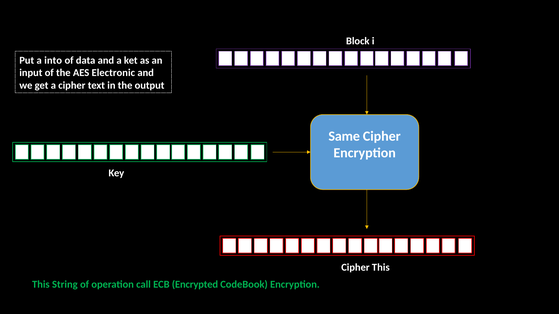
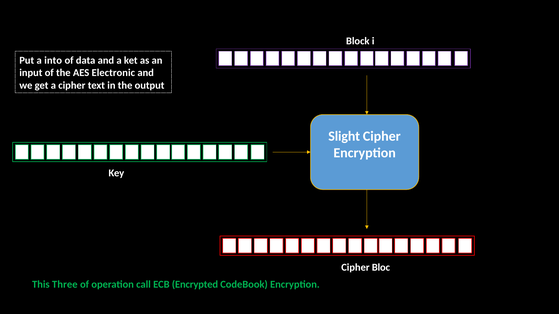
Same: Same -> Slight
This: This -> Bloc
String: String -> Three
